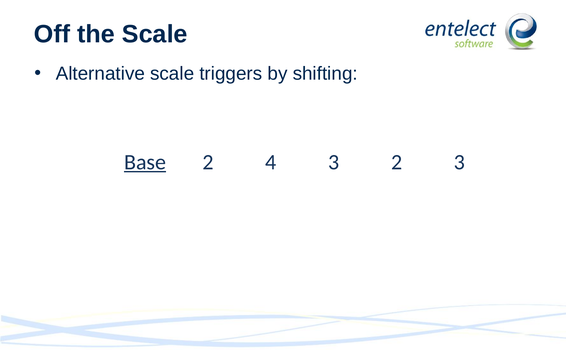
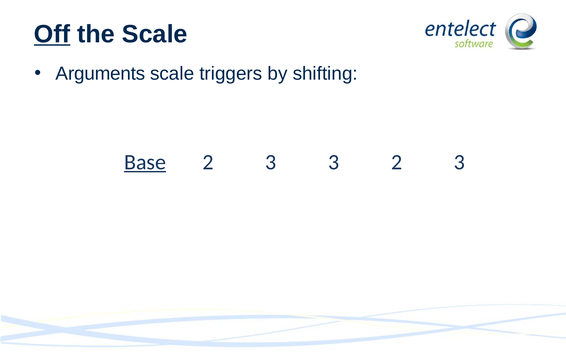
Off underline: none -> present
Alternative: Alternative -> Arguments
4 at (271, 162): 4 -> 3
